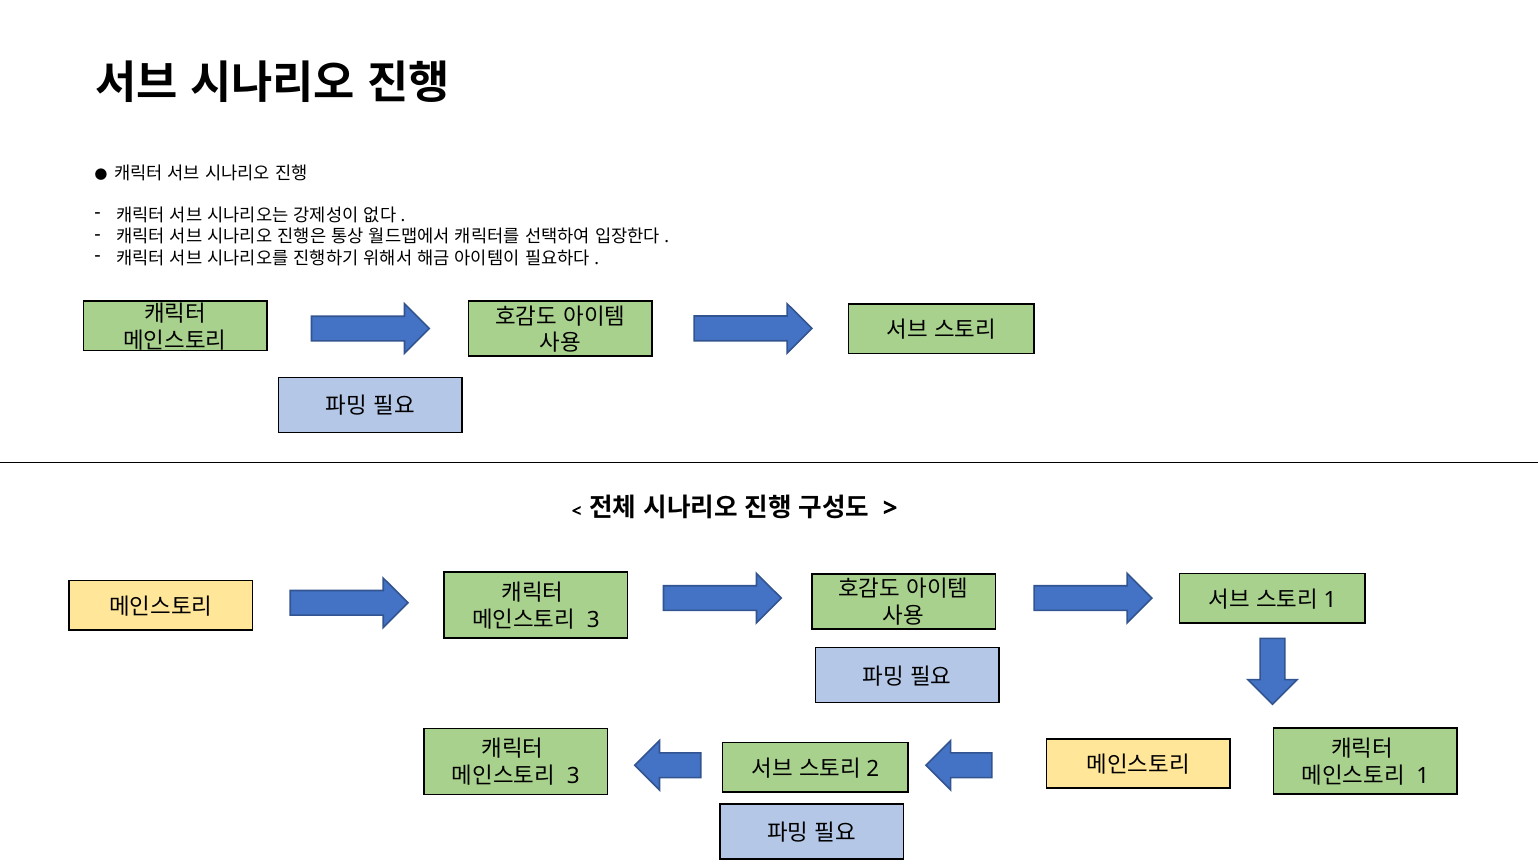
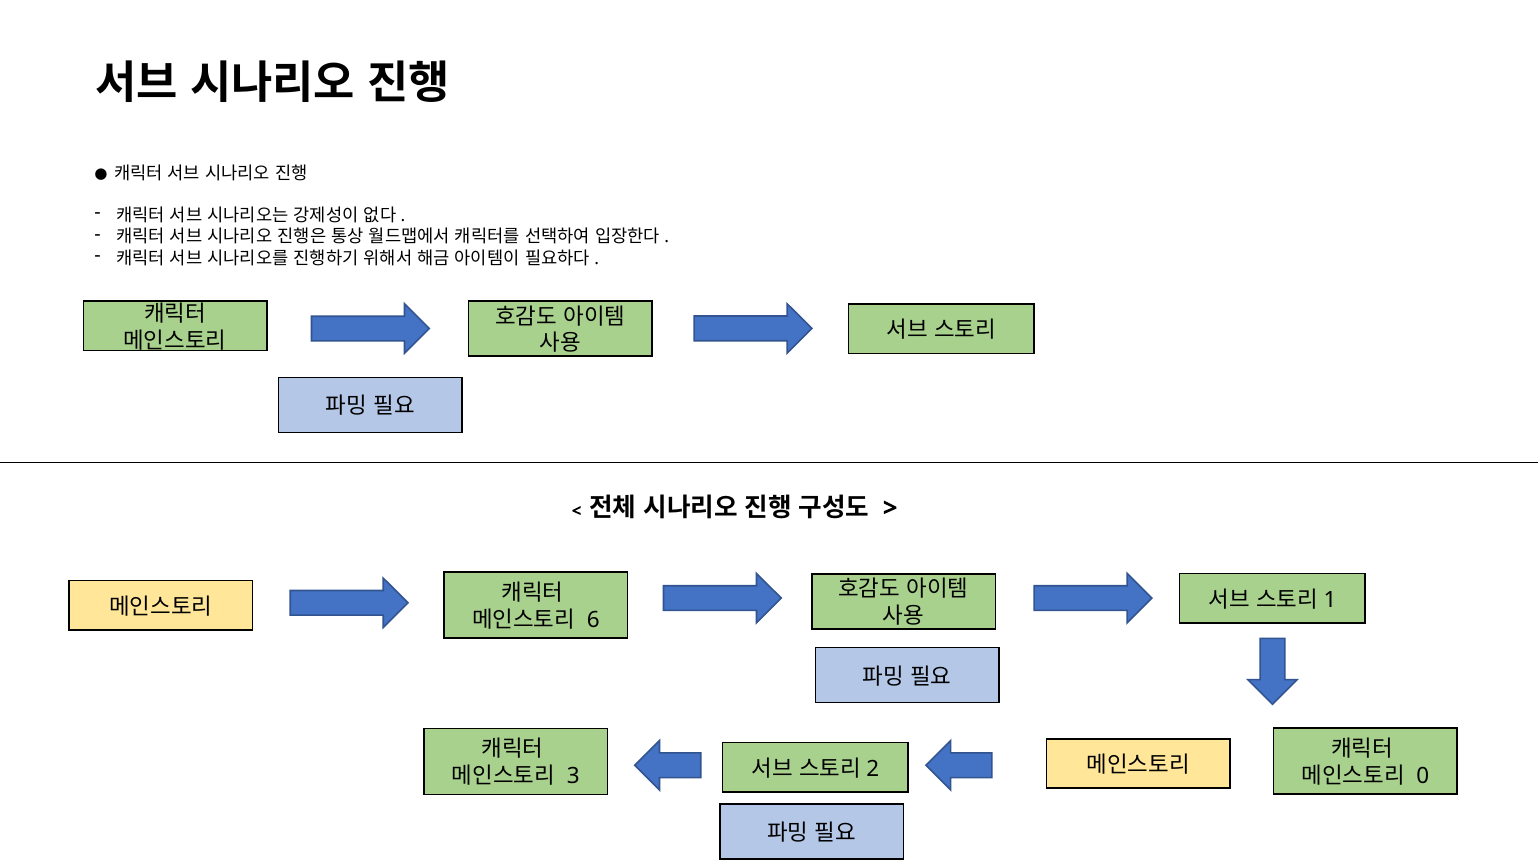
3 at (593, 620): 3 -> 6
1: 1 -> 0
